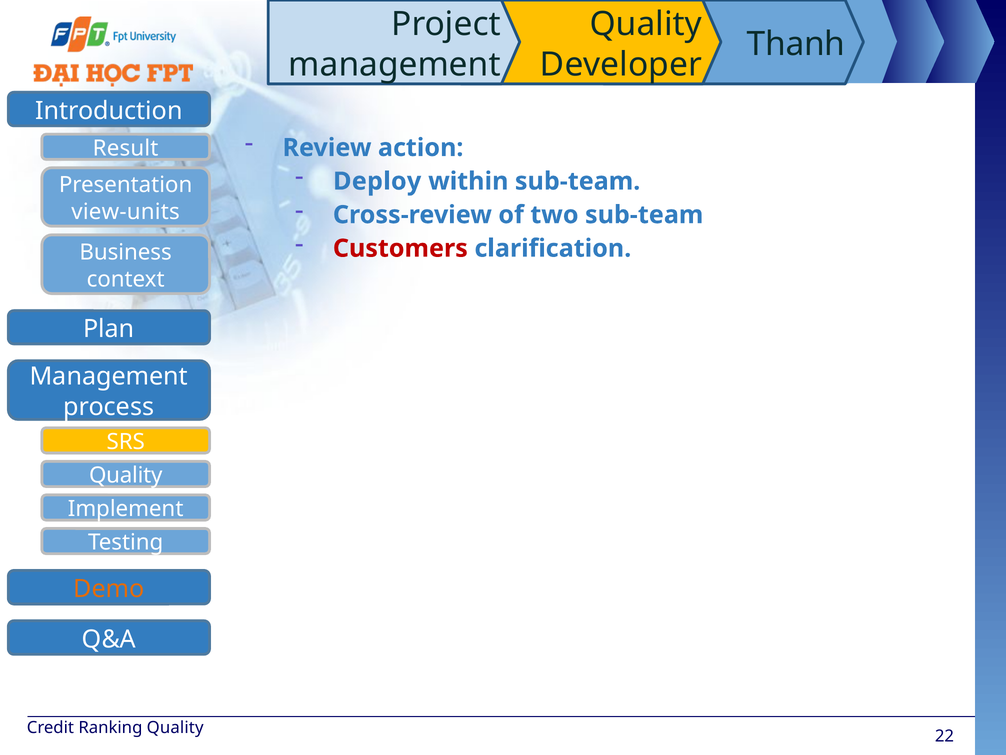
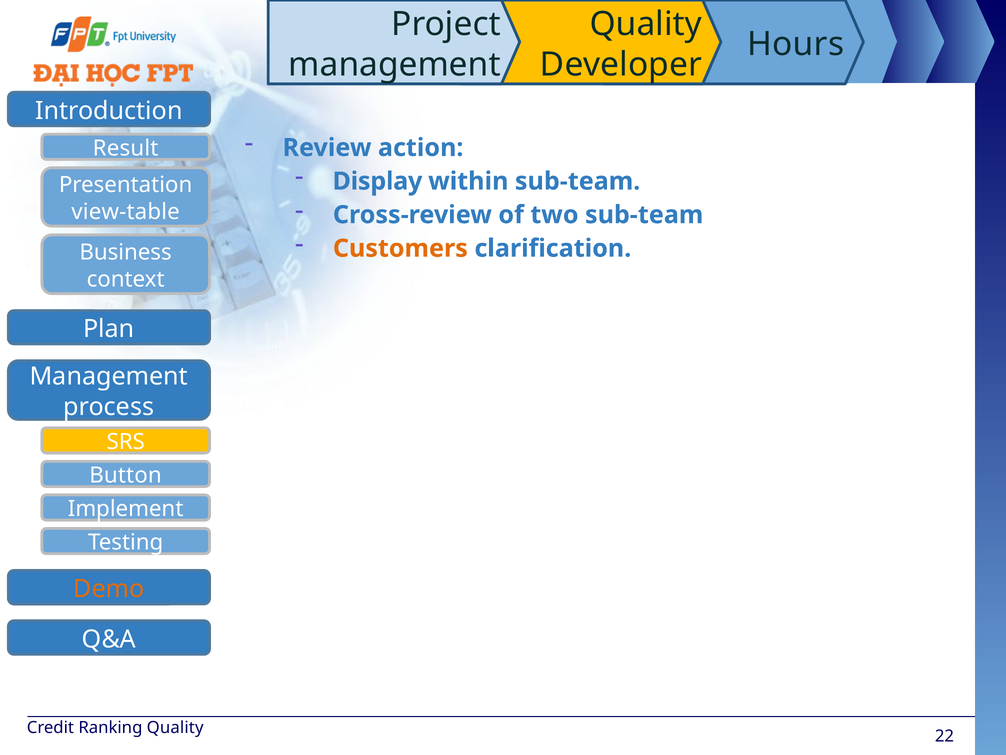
Thanh: Thanh -> Hours
Deploy: Deploy -> Display
view-units: view-units -> view-table
Customers colour: red -> orange
Quality at (126, 475): Quality -> Button
